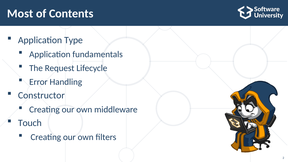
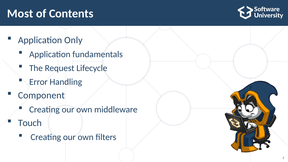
Type: Type -> Only
Constructor: Constructor -> Component
